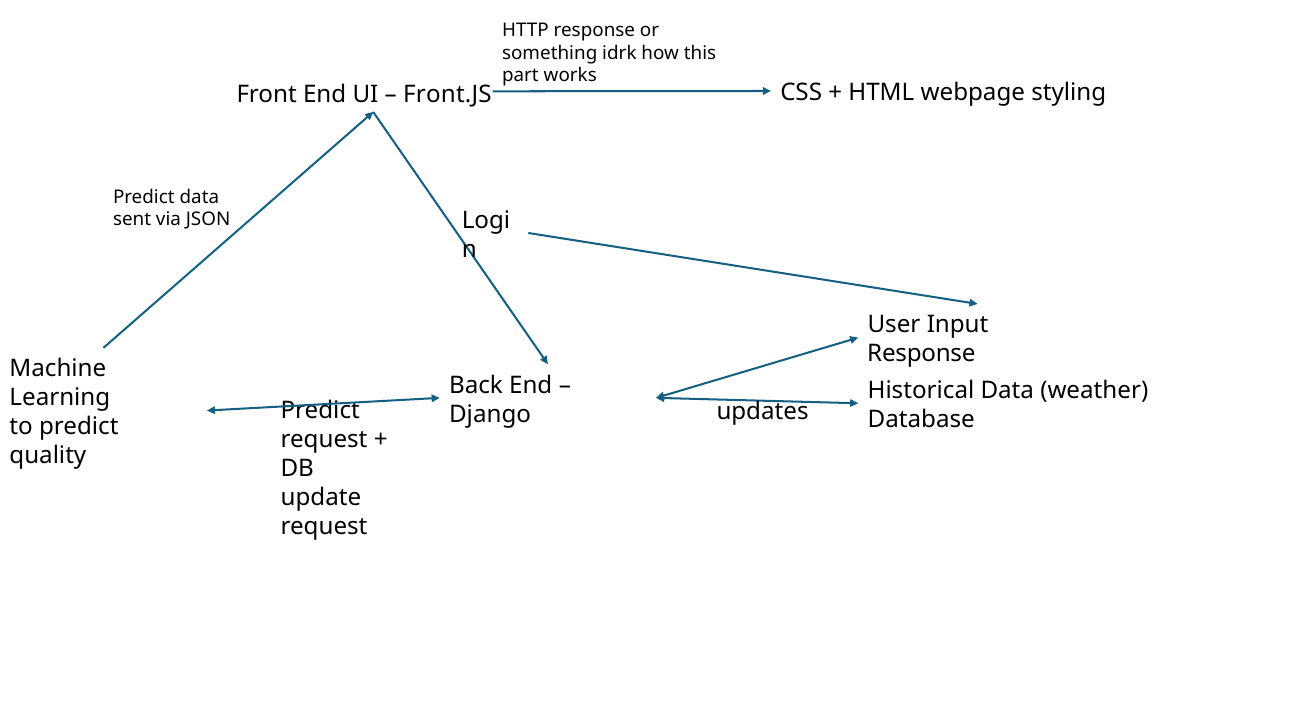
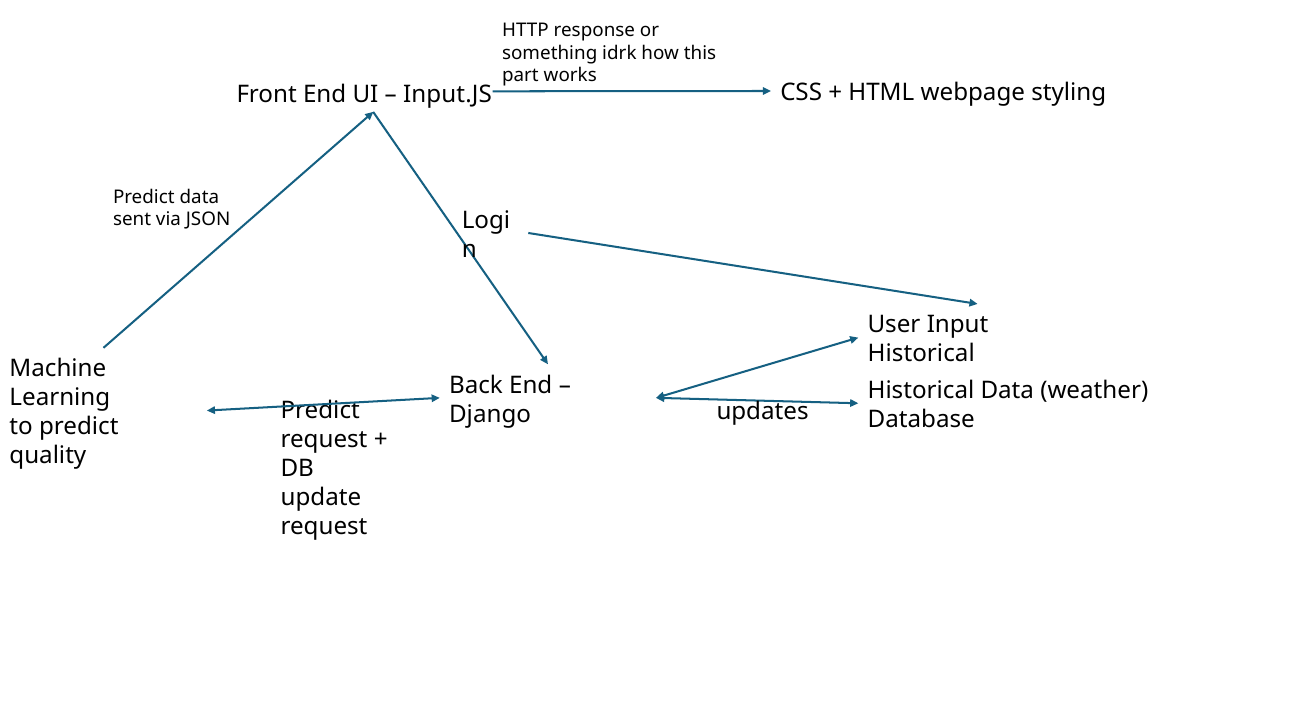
Front.JS: Front.JS -> Input.JS
Response at (921, 354): Response -> Historical
